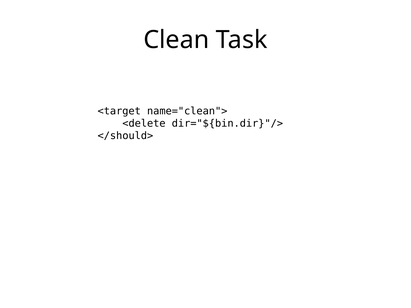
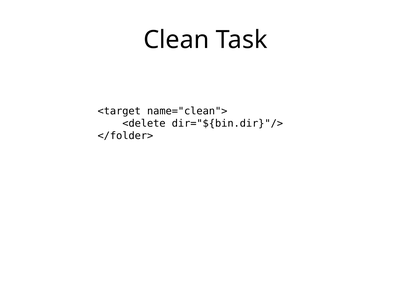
</should>: </should> -> </folder>
